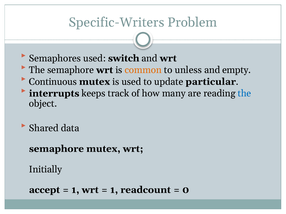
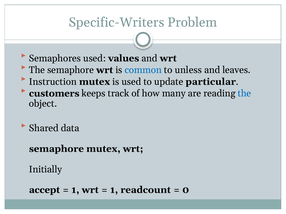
switch: switch -> values
common colour: orange -> blue
empty: empty -> leaves
Continuous: Continuous -> Instruction
interrupts: interrupts -> customers
